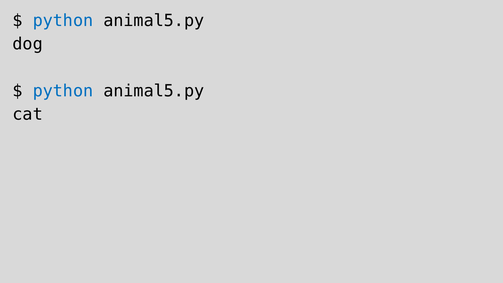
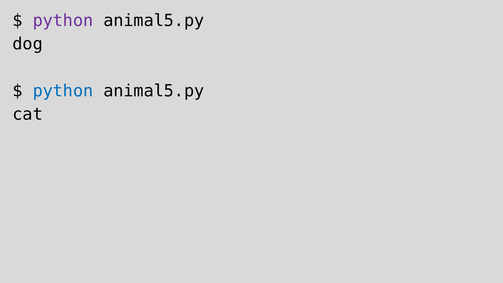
python at (63, 21) colour: blue -> purple
